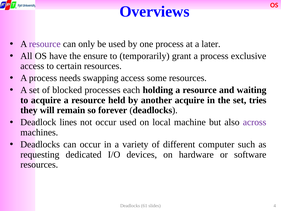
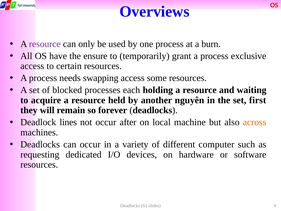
later: later -> burn
another acquire: acquire -> nguyên
tries: tries -> first
occur used: used -> after
across colour: purple -> orange
